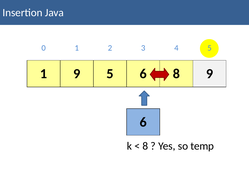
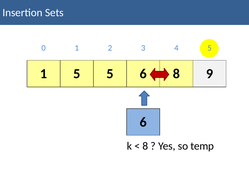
Java: Java -> Sets
1 9: 9 -> 5
